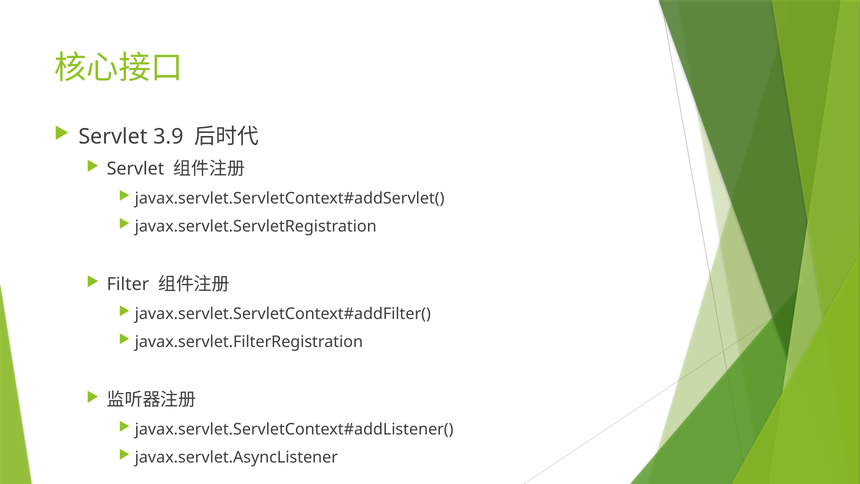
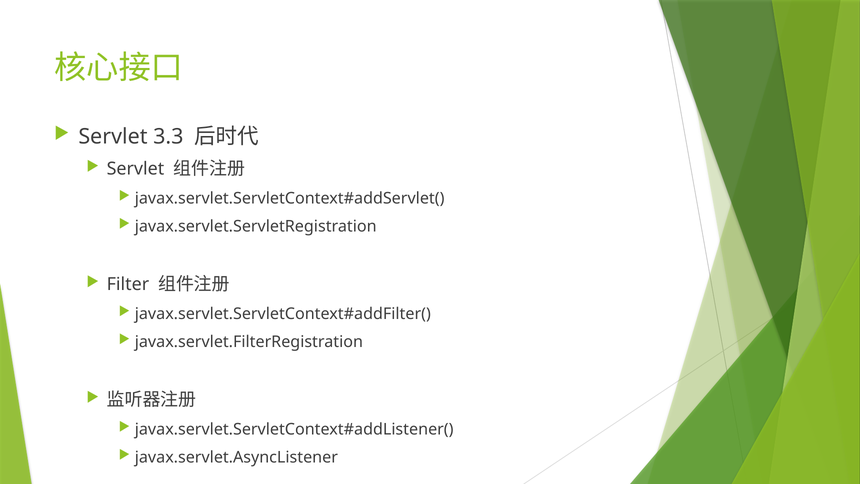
3.9: 3.9 -> 3.3
